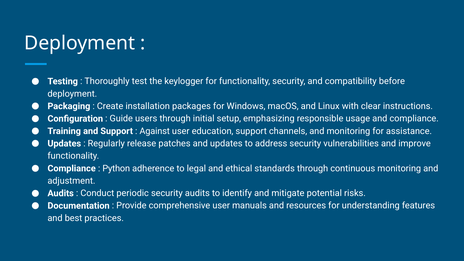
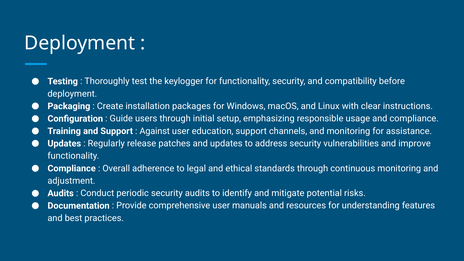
Python: Python -> Overall
